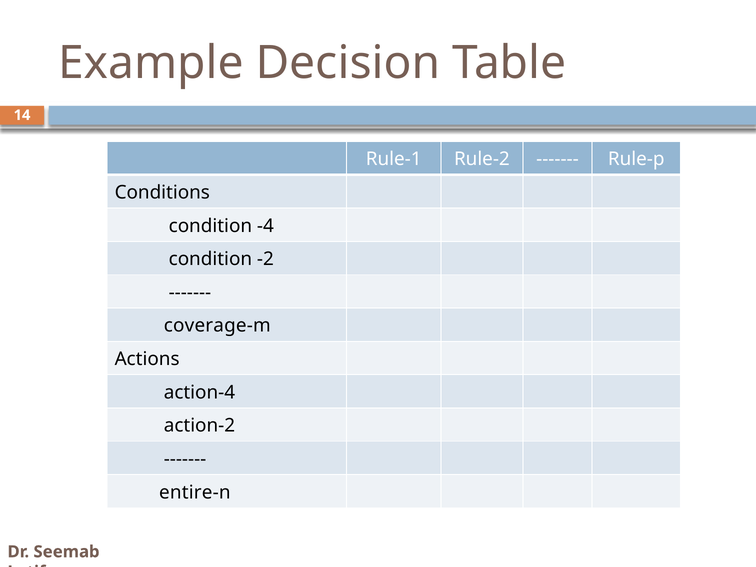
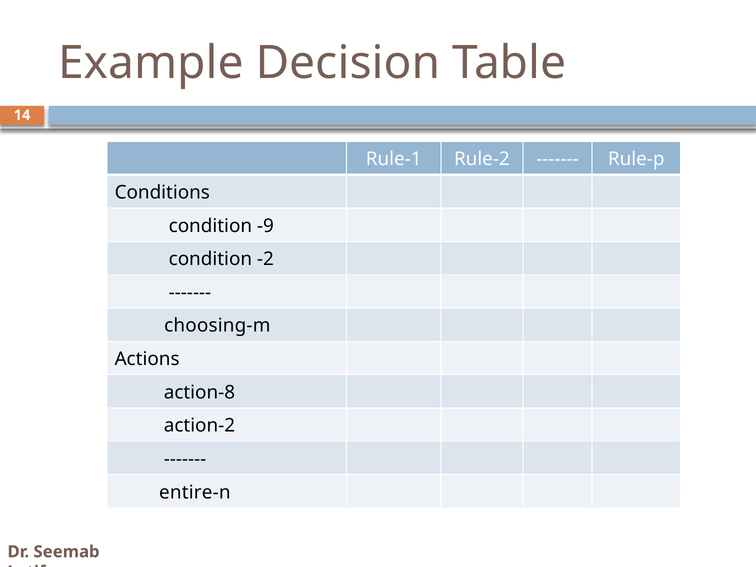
-4: -4 -> -9
coverage-m: coverage-m -> choosing-m
action-4: action-4 -> action-8
